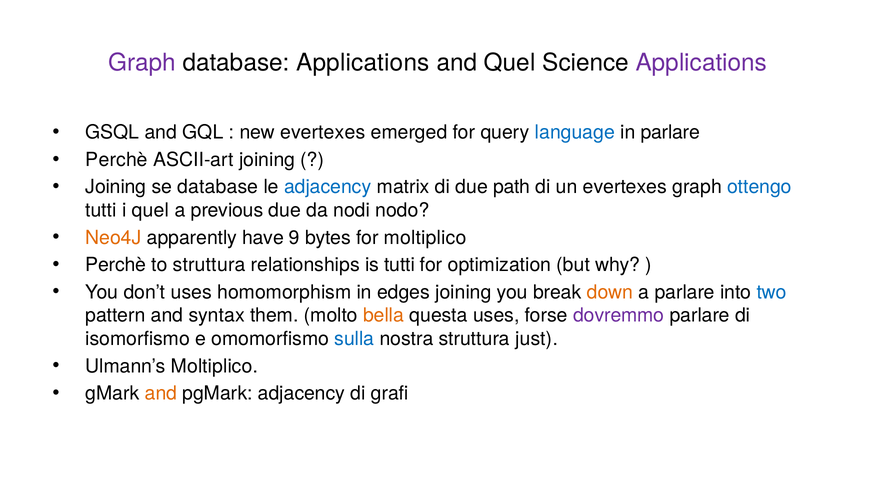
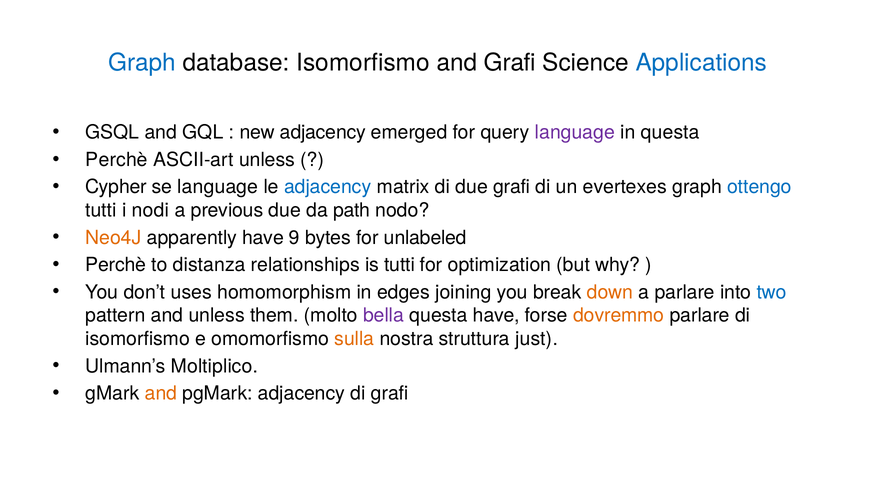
Graph at (142, 62) colour: purple -> blue
database Applications: Applications -> Isomorfismo
and Quel: Quel -> Grafi
Applications at (701, 62) colour: purple -> blue
new evertexes: evertexes -> adjacency
language at (575, 132) colour: blue -> purple
in parlare: parlare -> questa
ASCII-art joining: joining -> unless
Joining at (116, 187): Joining -> Cypher
se database: database -> language
due path: path -> grafi
i quel: quel -> nodi
nodi: nodi -> path
for moltiplico: moltiplico -> unlabeled
to struttura: struttura -> distanza
and syntax: syntax -> unless
bella colour: orange -> purple
questa uses: uses -> have
dovremmo colour: purple -> orange
sulla colour: blue -> orange
